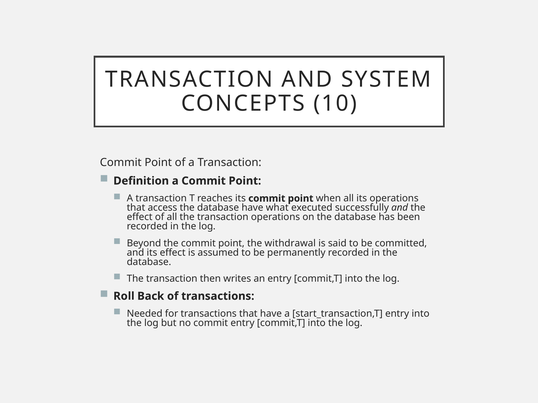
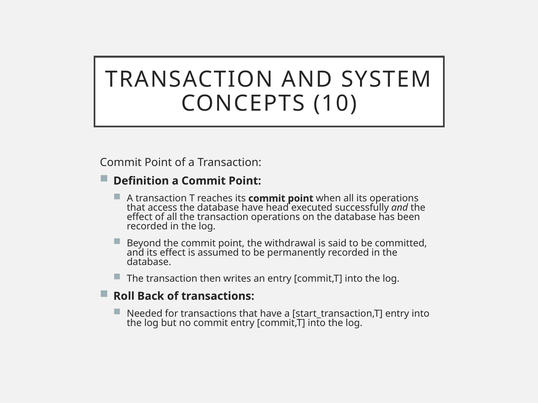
what: what -> head
